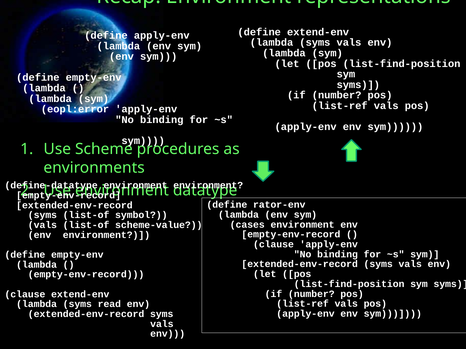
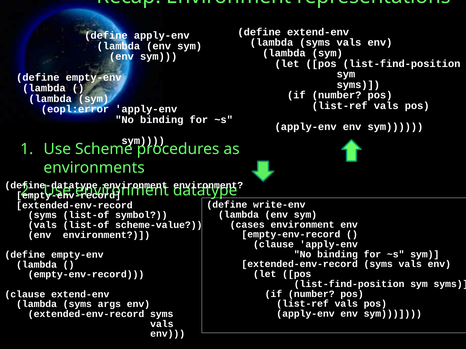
rator-env: rator-env -> write-env
read: read -> args
